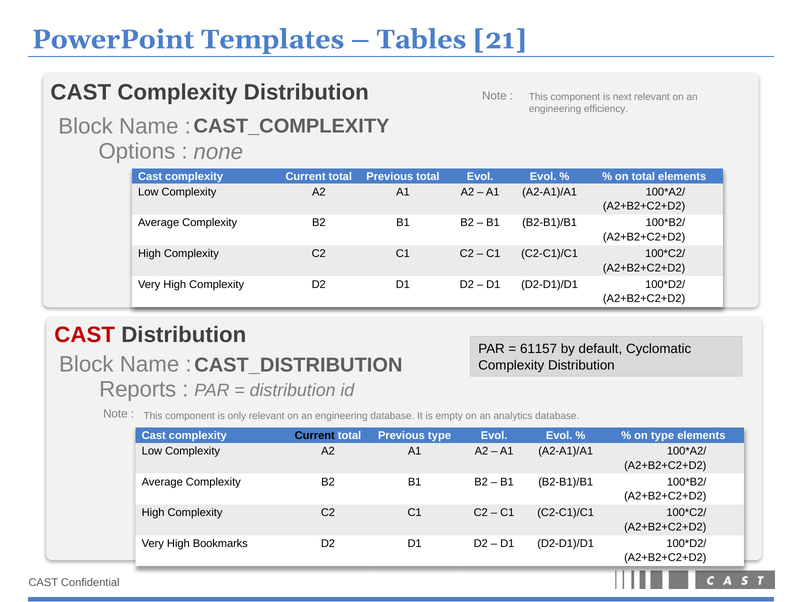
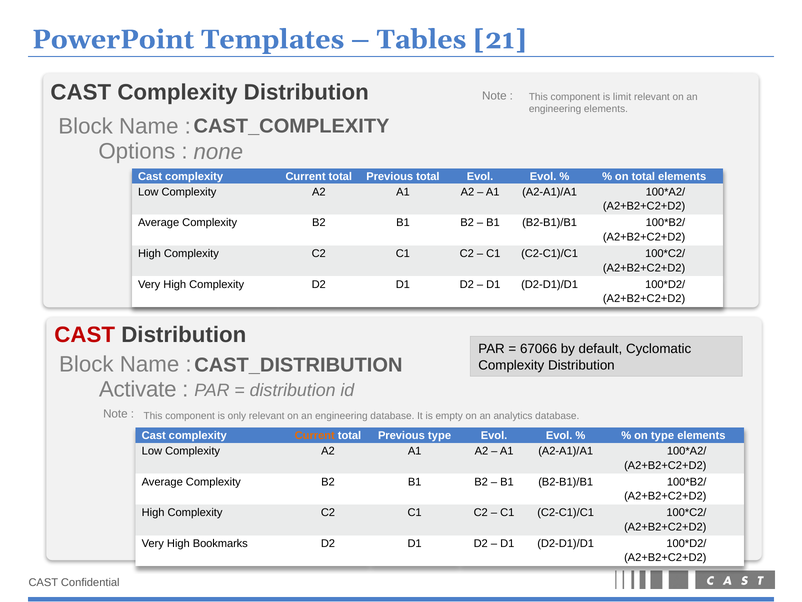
next: next -> limit
engineering efficiency: efficiency -> elements
61157: 61157 -> 67066
Reports: Reports -> Activate
Current at (315, 435) colour: black -> orange
